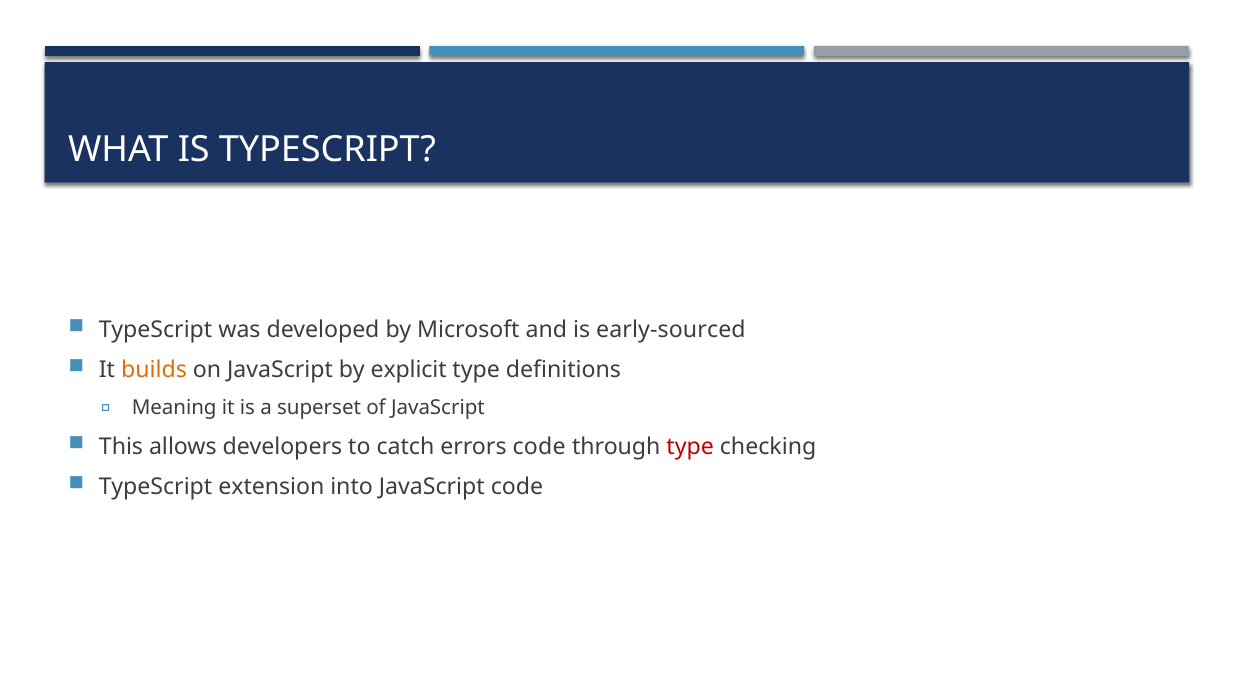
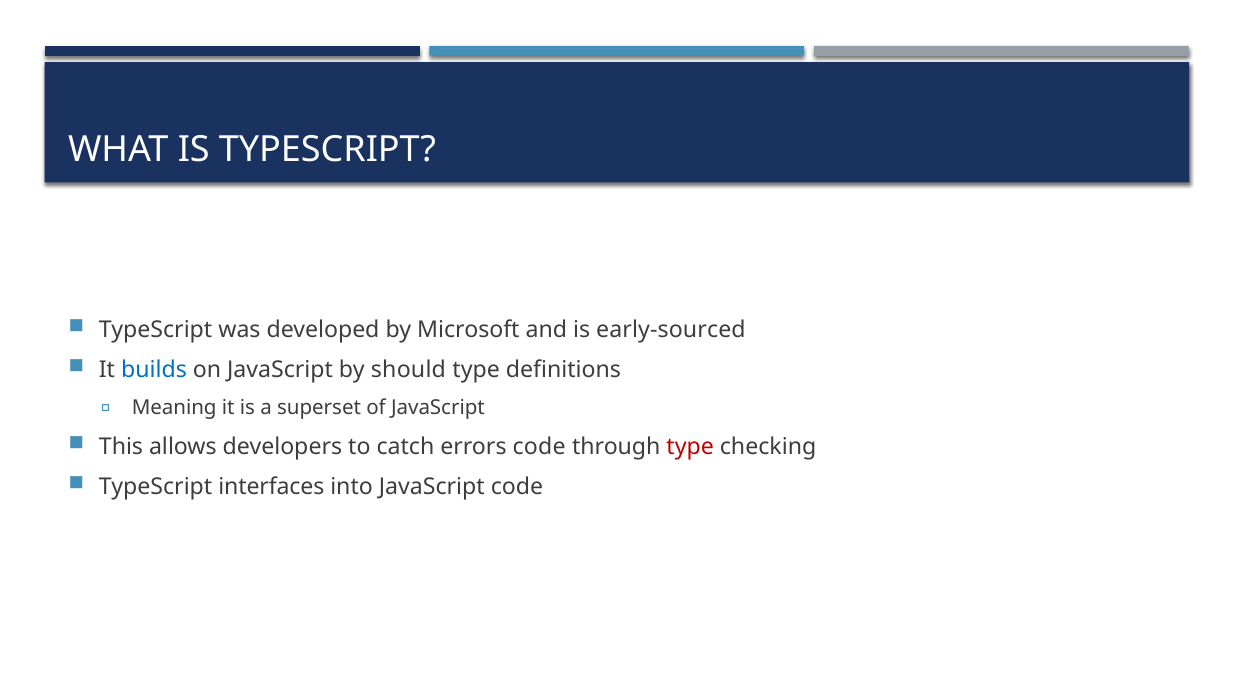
builds colour: orange -> blue
explicit: explicit -> should
extension: extension -> interfaces
